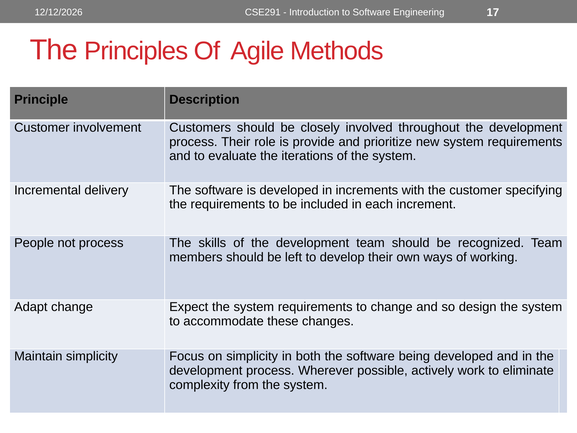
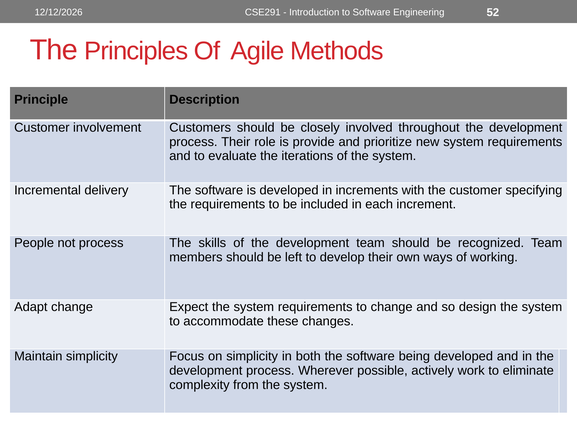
17: 17 -> 52
